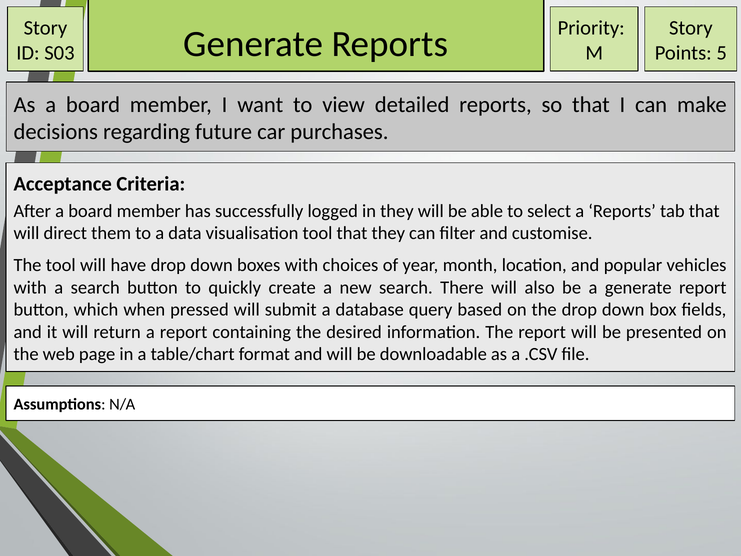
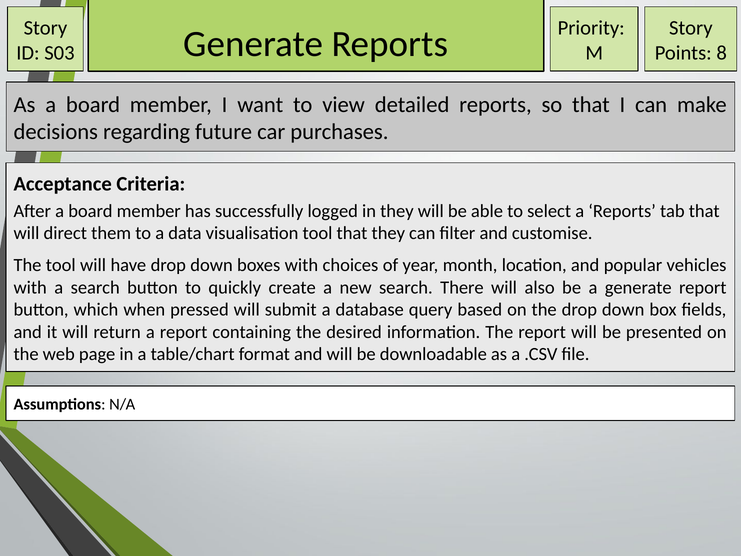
5: 5 -> 8
